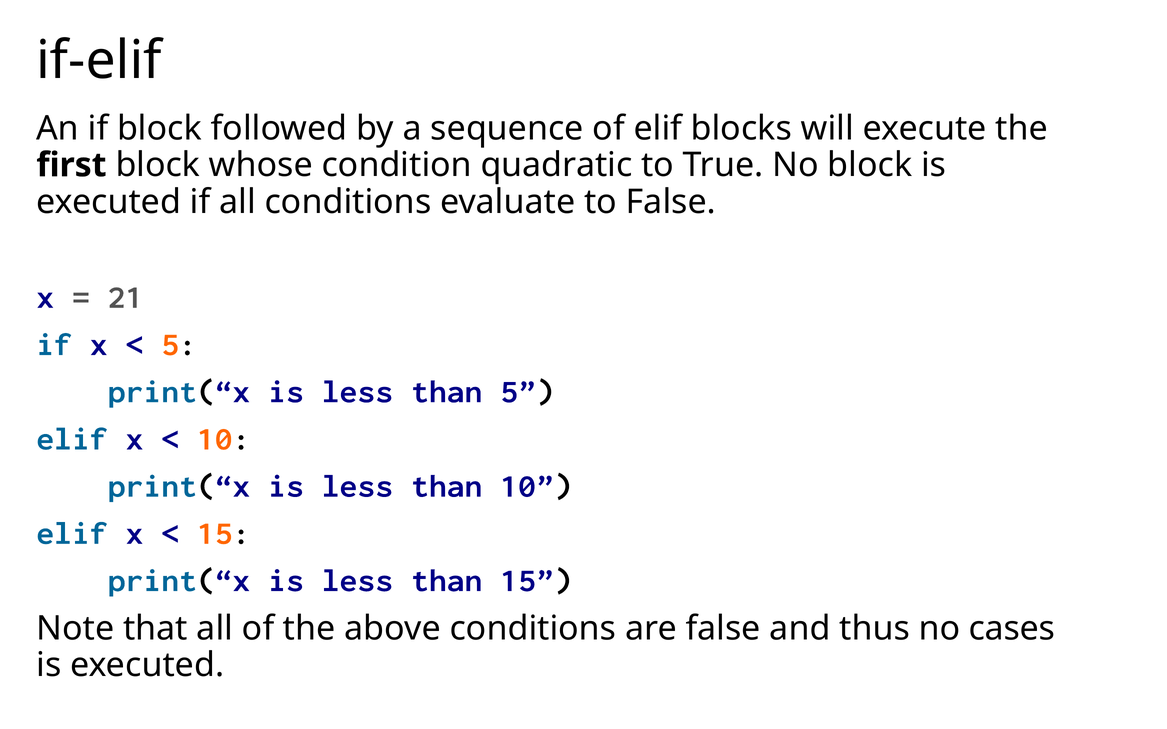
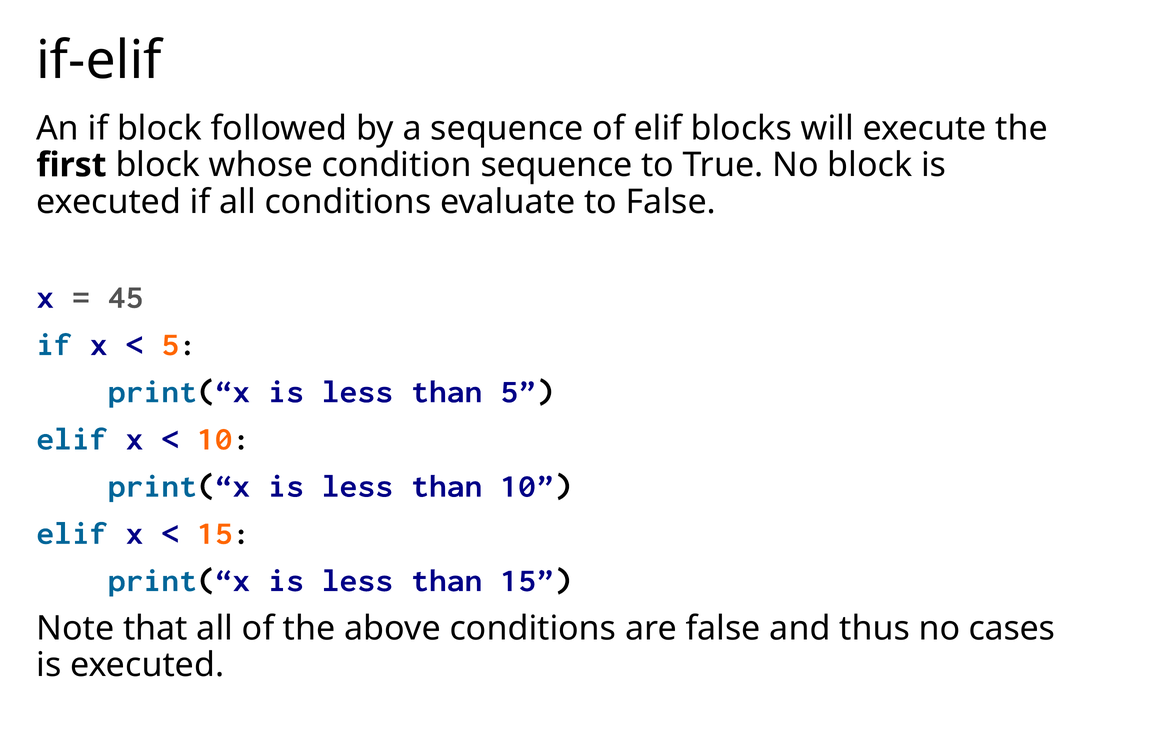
condition quadratic: quadratic -> sequence
21: 21 -> 45
